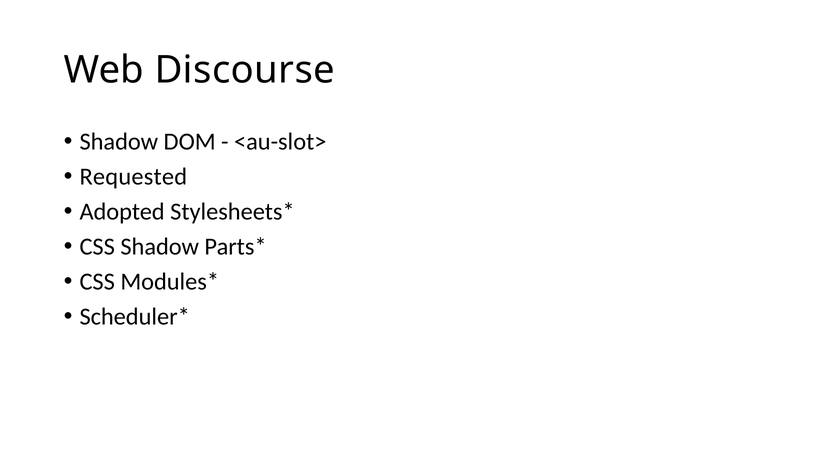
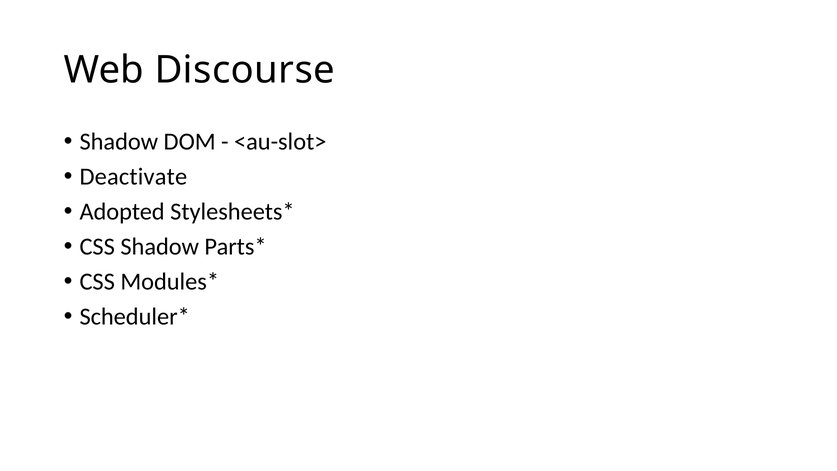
Requested: Requested -> Deactivate
